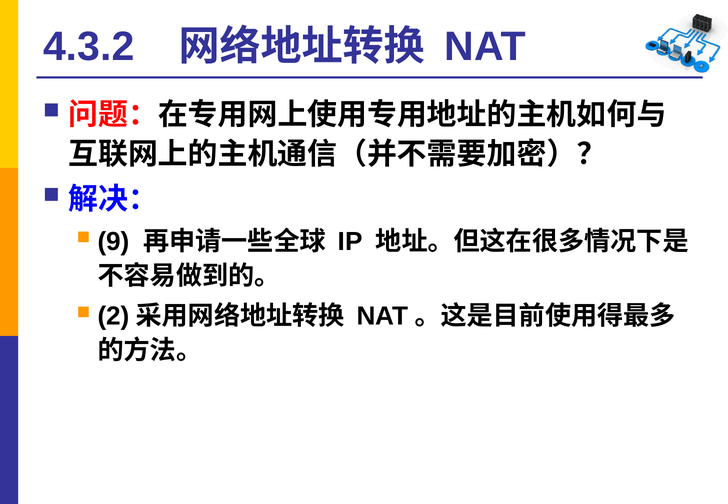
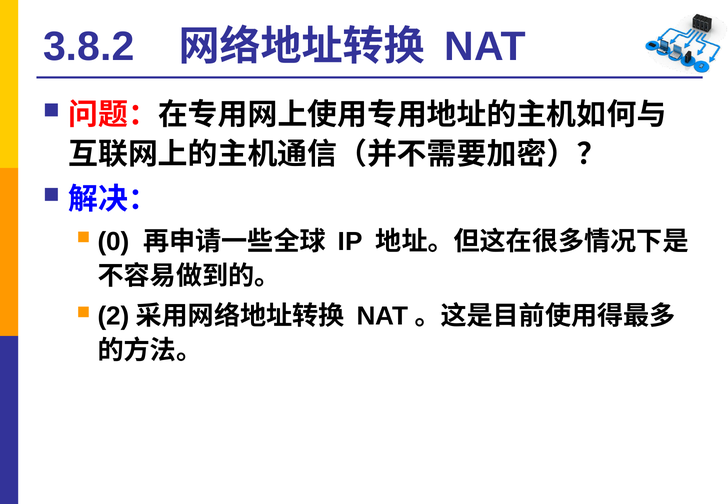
4.3.2: 4.3.2 -> 3.8.2
9: 9 -> 0
